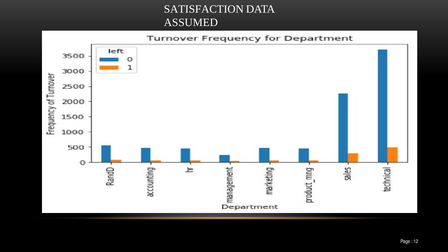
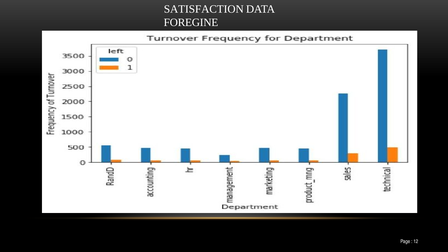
ASSUMED: ASSUMED -> FOREGINE
